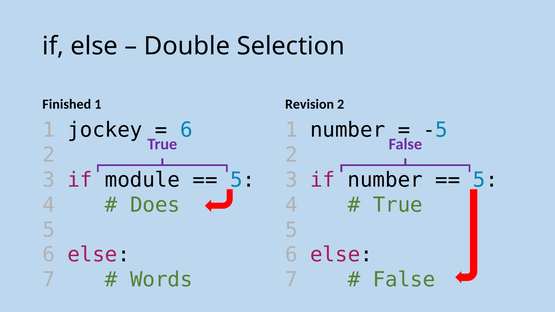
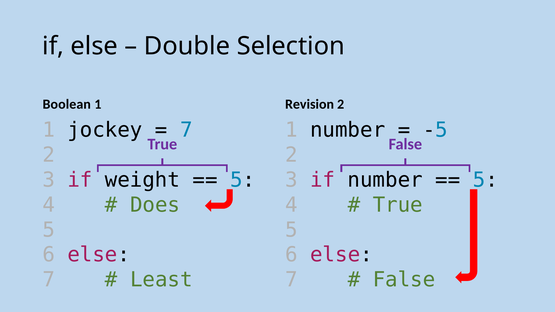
Finished: Finished -> Boolean
6 at (186, 130): 6 -> 7
module: module -> weight
Words: Words -> Least
